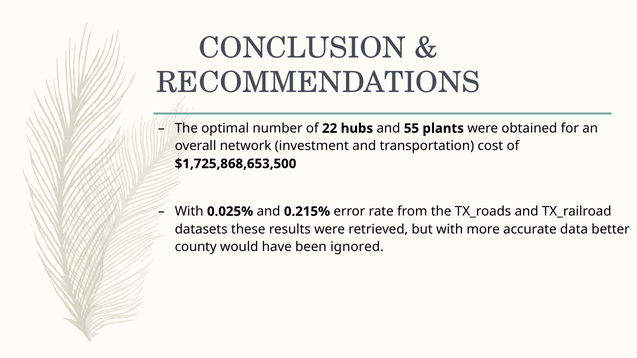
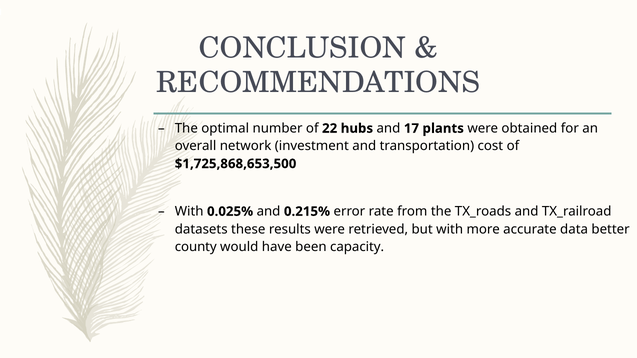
55: 55 -> 17
ignored: ignored -> capacity
